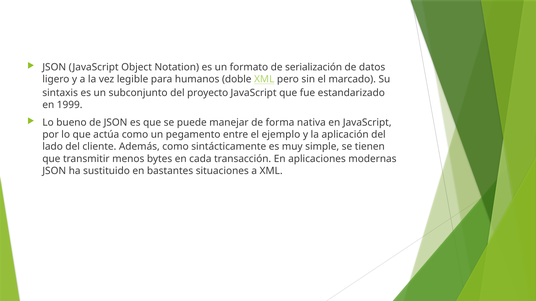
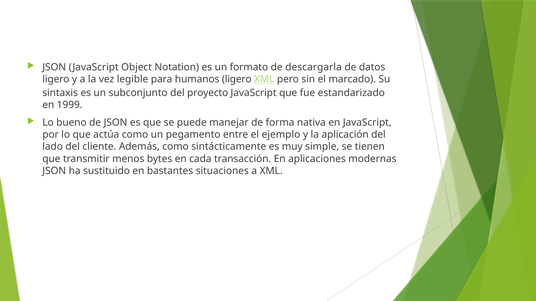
serialización: serialización -> descargarla
humanos doble: doble -> ligero
